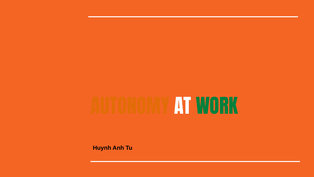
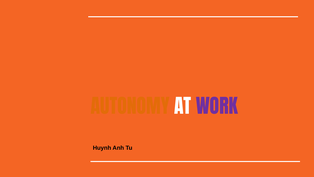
WORK colour: green -> purple
